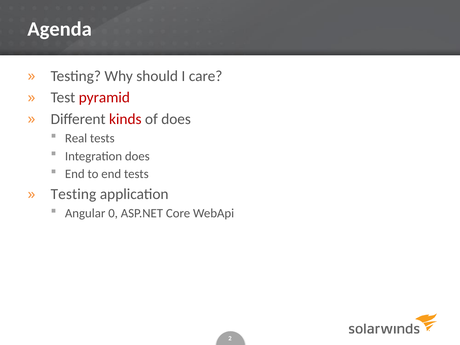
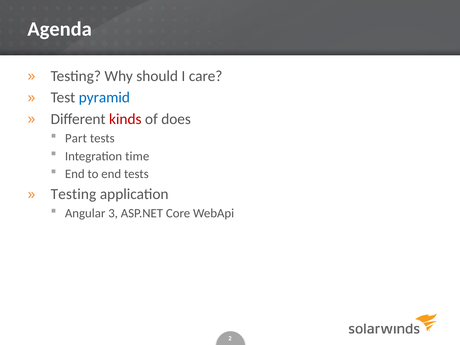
pyramid colour: red -> blue
Real: Real -> Part
Integration does: does -> time
0: 0 -> 3
